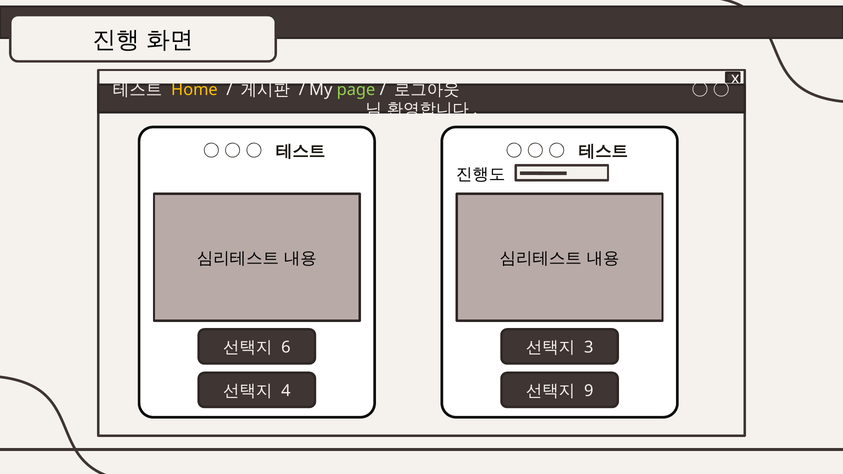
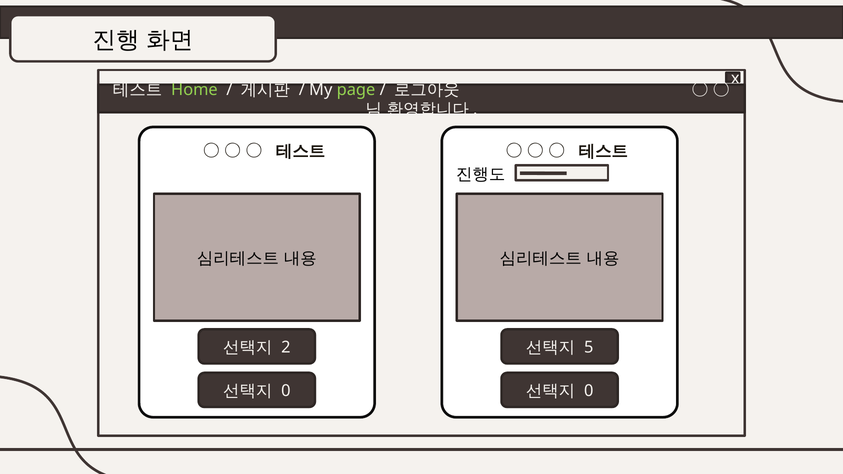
Home colour: yellow -> light green
6: 6 -> 2
3: 3 -> 5
4 at (286, 391): 4 -> 0
9 at (589, 391): 9 -> 0
